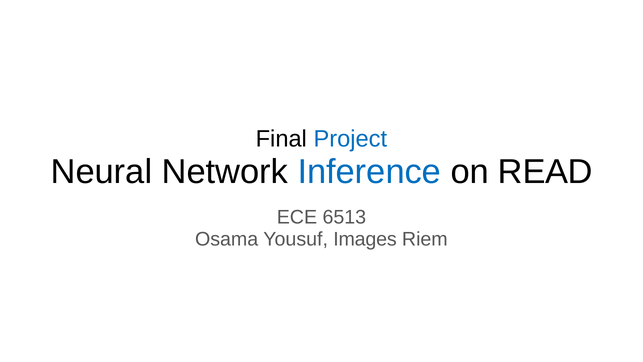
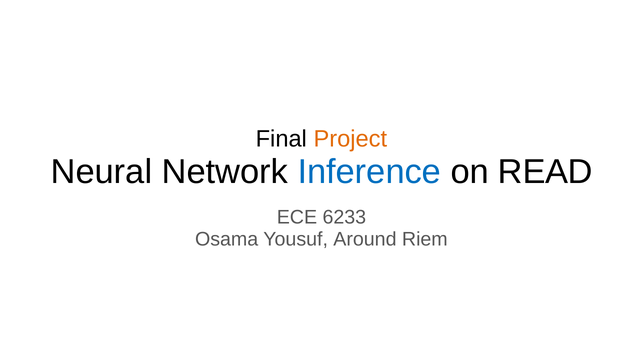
Project colour: blue -> orange
6513: 6513 -> 6233
Images: Images -> Around
